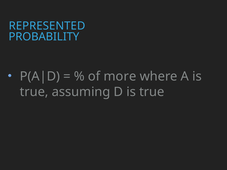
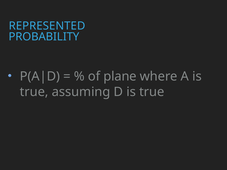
more: more -> plane
